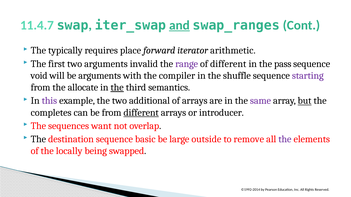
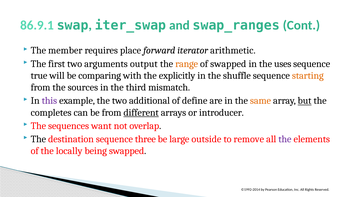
11.4.7: 11.4.7 -> 86.9.1
and underline: present -> none
typically: typically -> member
invalid: invalid -> output
range colour: purple -> orange
of different: different -> swapped
pass: pass -> uses
void: void -> true
be arguments: arguments -> comparing
compiler: compiler -> explicitly
starting colour: purple -> orange
allocate: allocate -> sources
the at (117, 88) underline: present -> none
semantics: semantics -> mismatch
of arrays: arrays -> define
same colour: purple -> orange
basic: basic -> three
